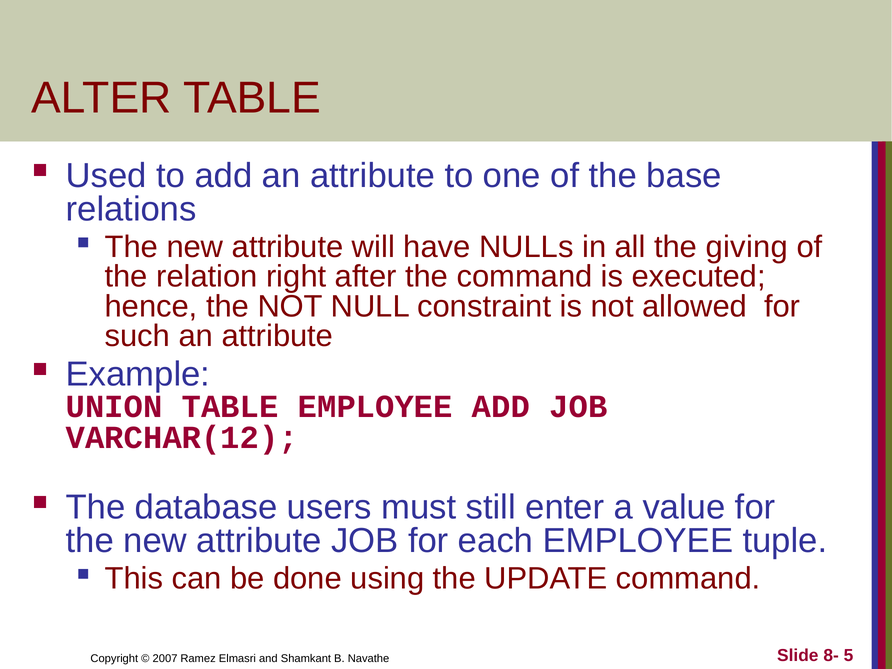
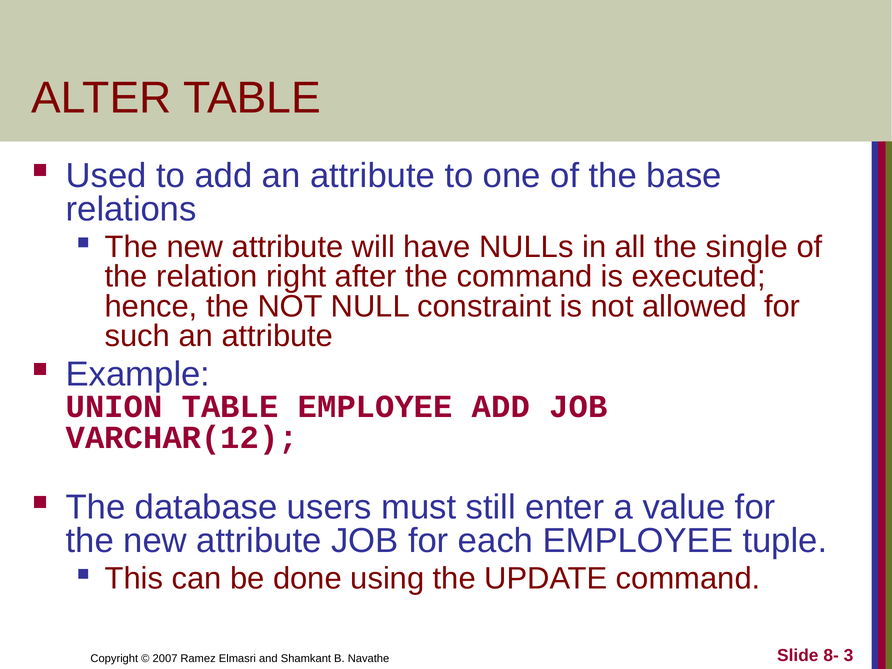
giving: giving -> single
5: 5 -> 3
